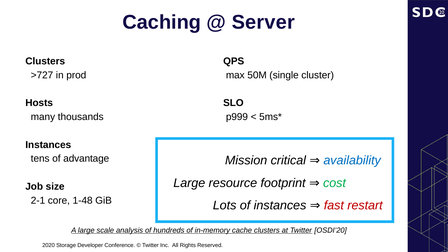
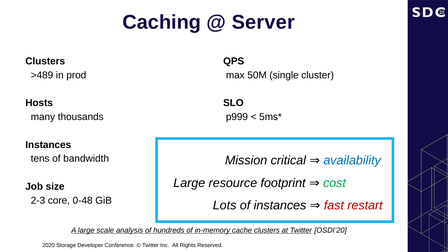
>727: >727 -> >489
advantage: advantage -> bandwidth
2-1: 2-1 -> 2-3
1-48: 1-48 -> 0-48
